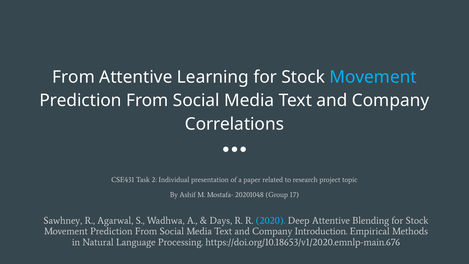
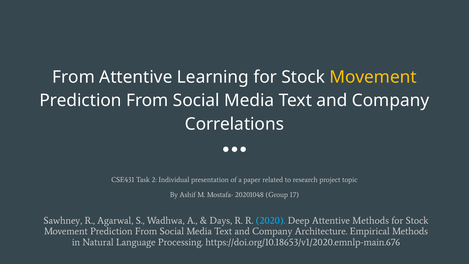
Movement at (373, 77) colour: light blue -> yellow
Attentive Blending: Blending -> Methods
Introduction: Introduction -> Architecture
